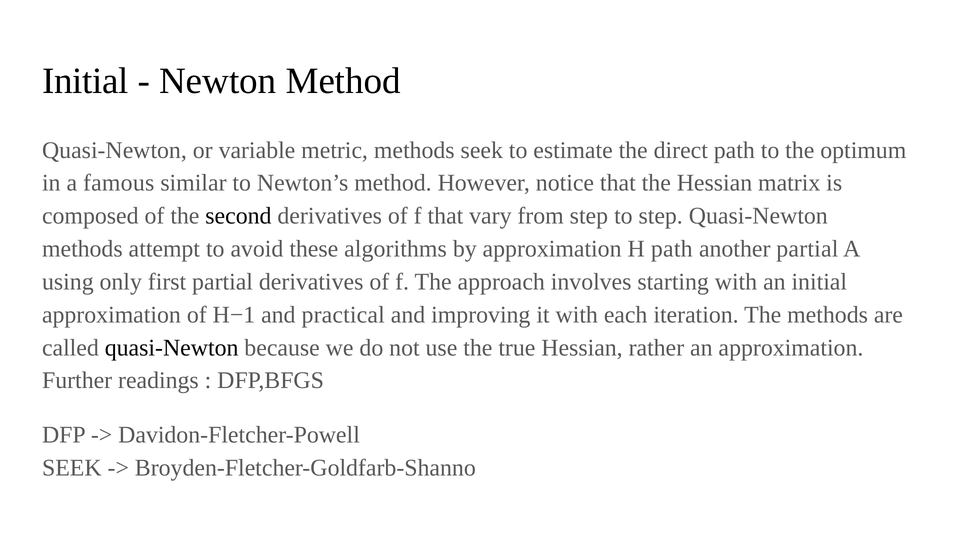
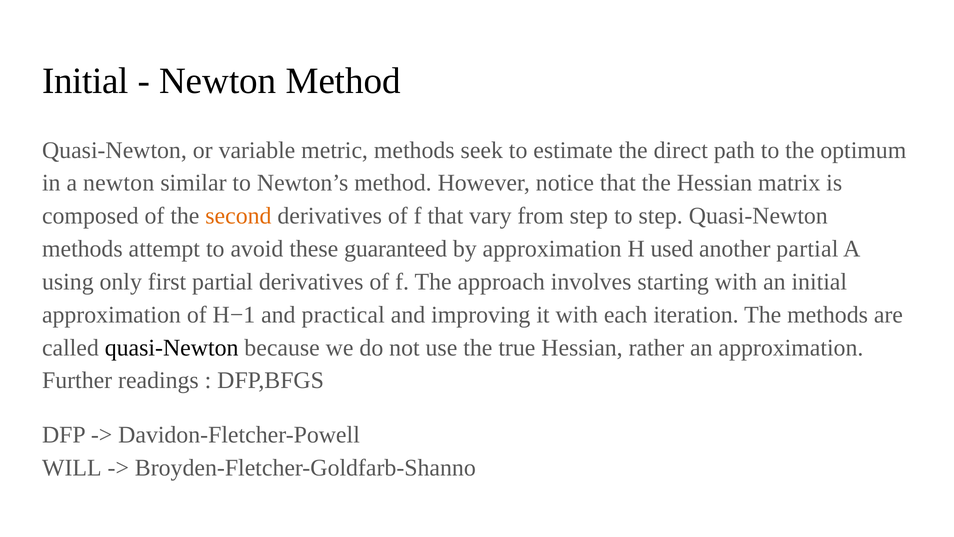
a famous: famous -> newton
second colour: black -> orange
algorithms: algorithms -> guaranteed
H path: path -> used
SEEK at (72, 467): SEEK -> WILL
